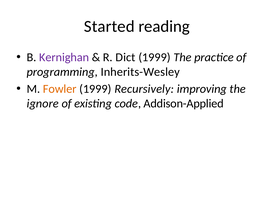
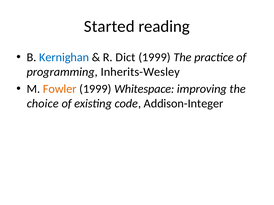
Kernighan colour: purple -> blue
Recursively: Recursively -> Whitespace
ignore: ignore -> choice
Addison-Applied: Addison-Applied -> Addison-Integer
